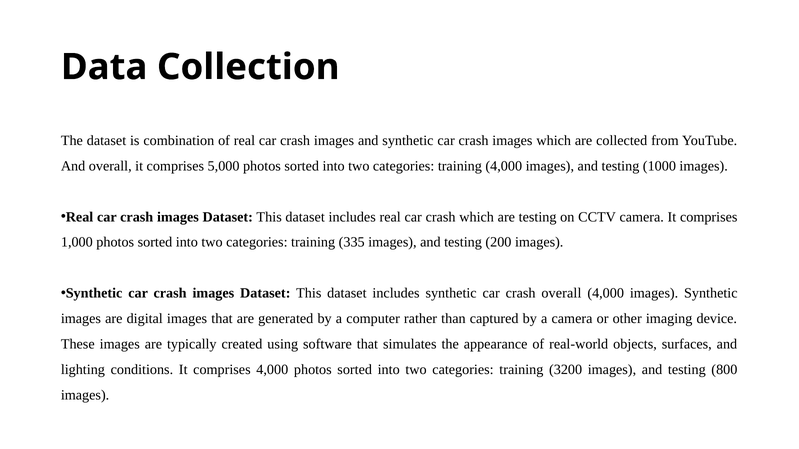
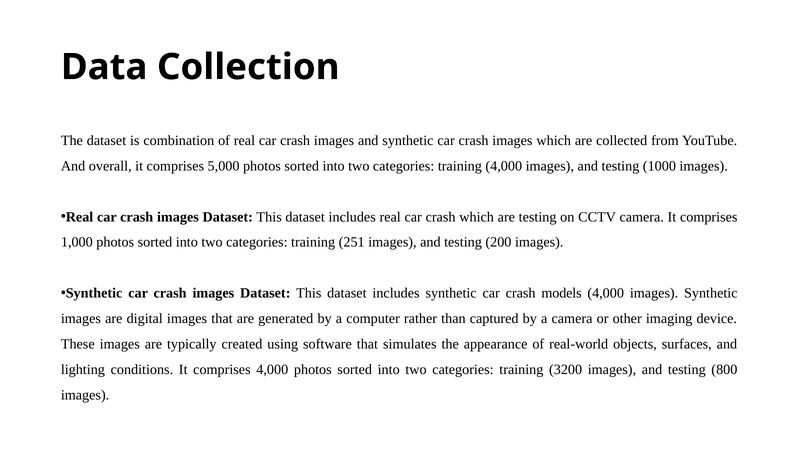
335: 335 -> 251
crash overall: overall -> models
